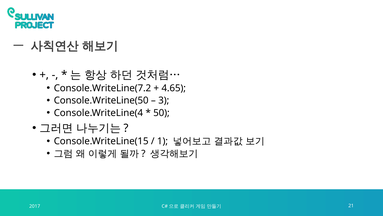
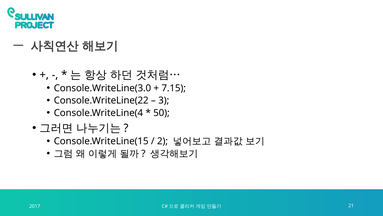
Console.WriteLine(7.2: Console.WriteLine(7.2 -> Console.WriteLine(3.0
4.65: 4.65 -> 7.15
Console.WriteLine(50: Console.WriteLine(50 -> Console.WriteLine(22
1: 1 -> 2
